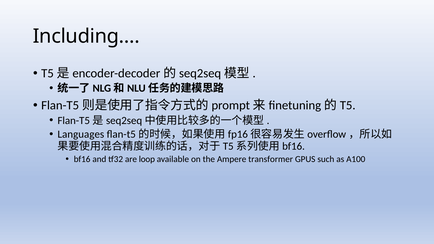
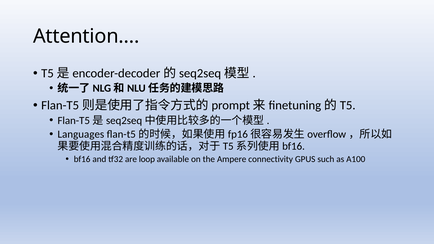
Including…: Including… -> Attention…
transformer: transformer -> connectivity
